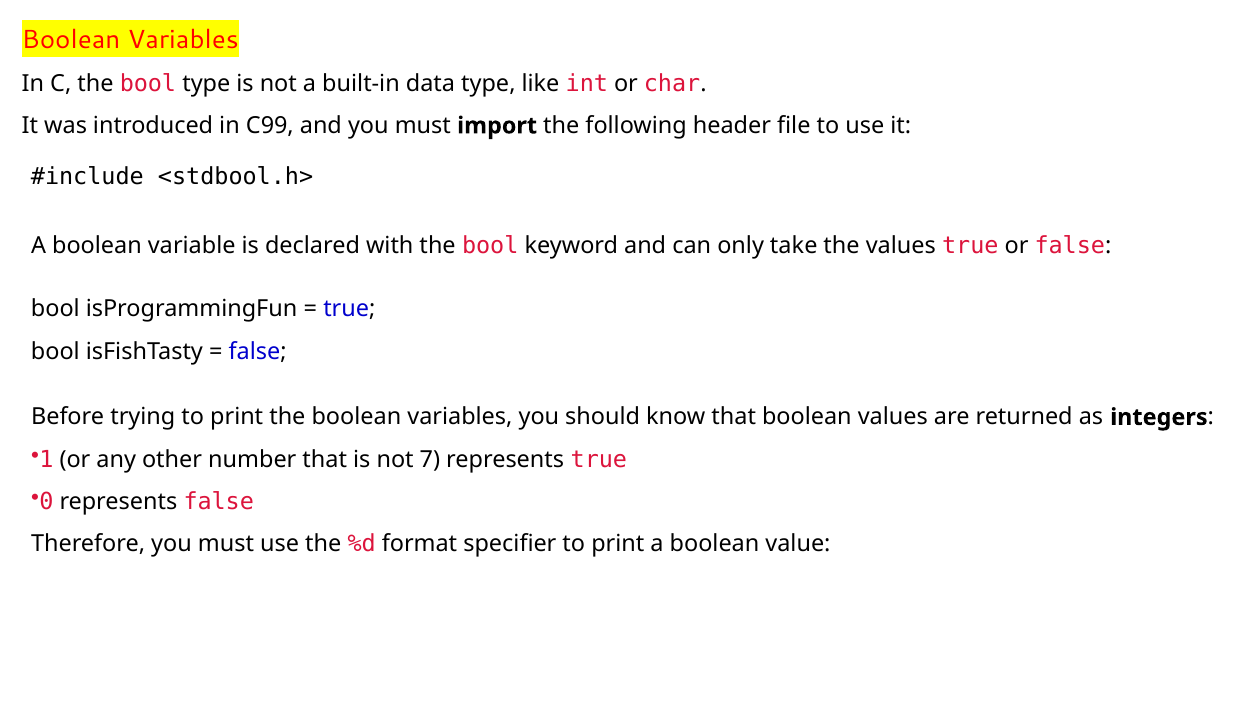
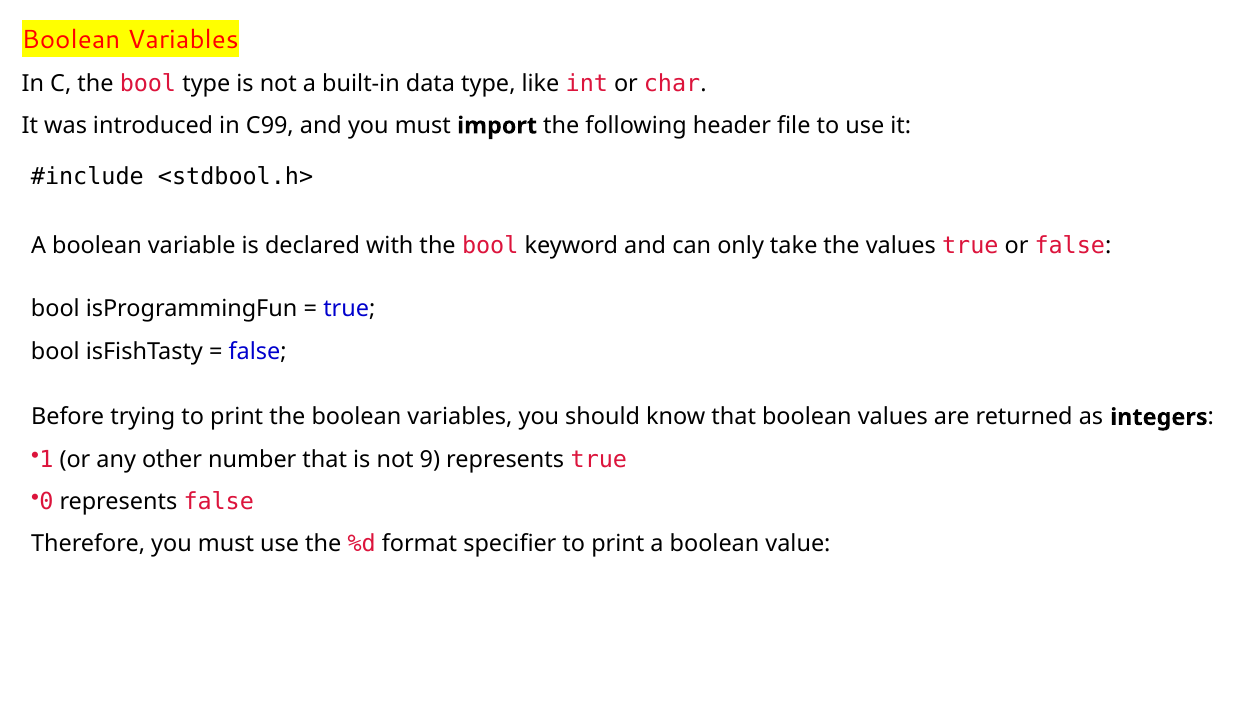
7: 7 -> 9
